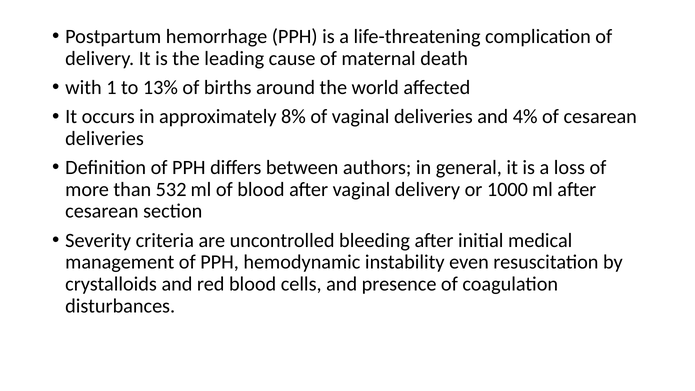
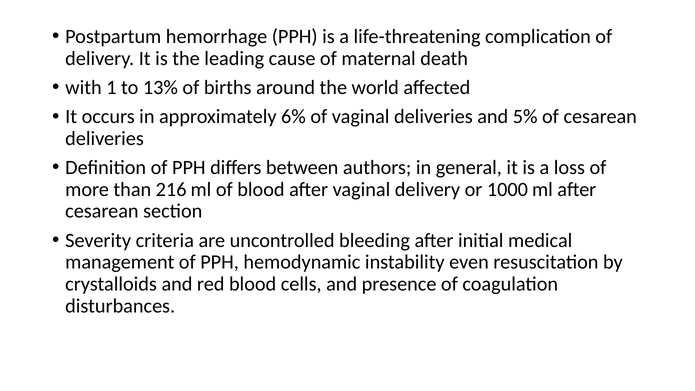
8%: 8% -> 6%
4%: 4% -> 5%
532: 532 -> 216
